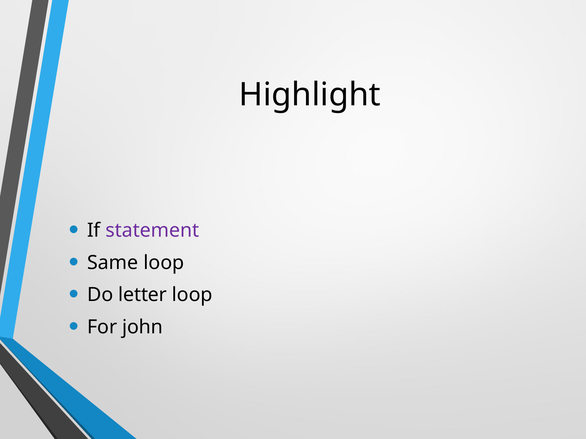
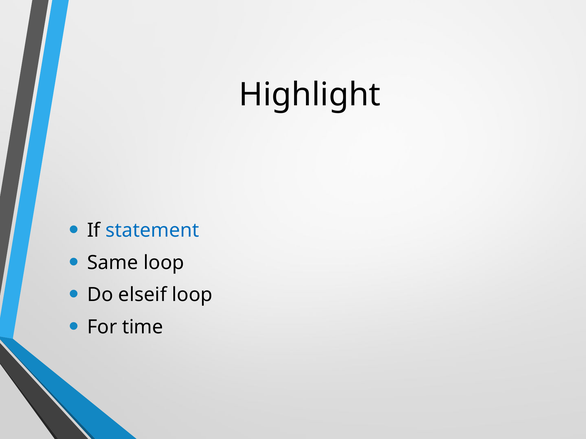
statement colour: purple -> blue
letter: letter -> elseif
john: john -> time
